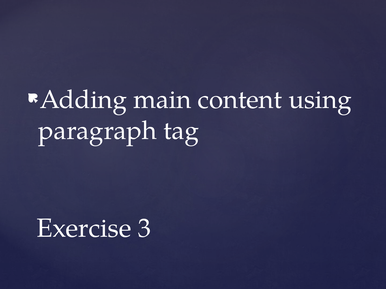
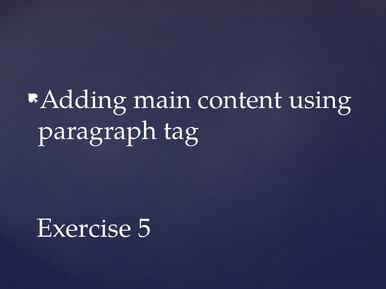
3: 3 -> 5
